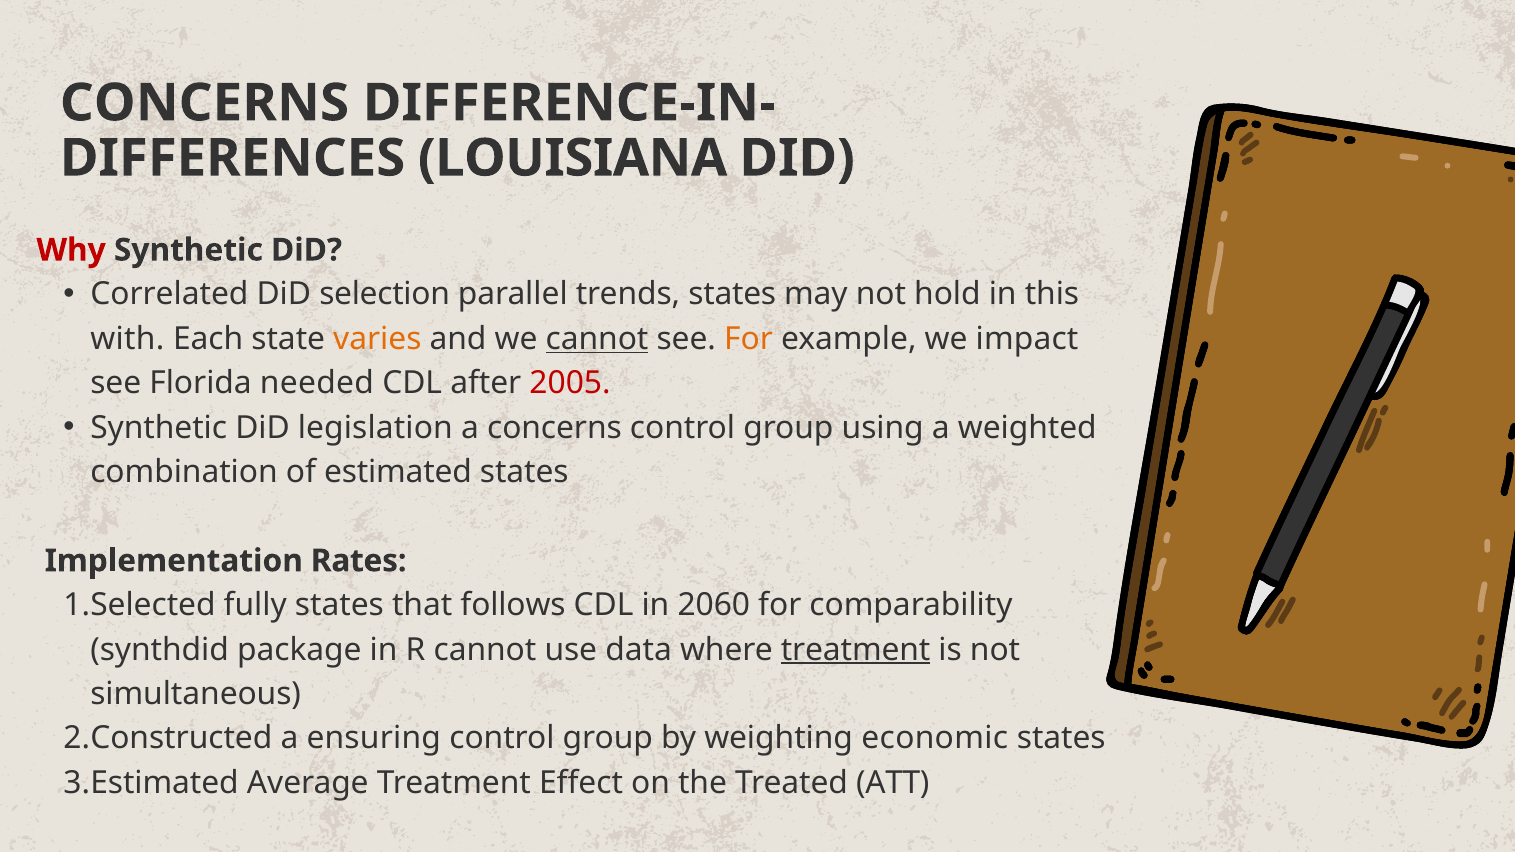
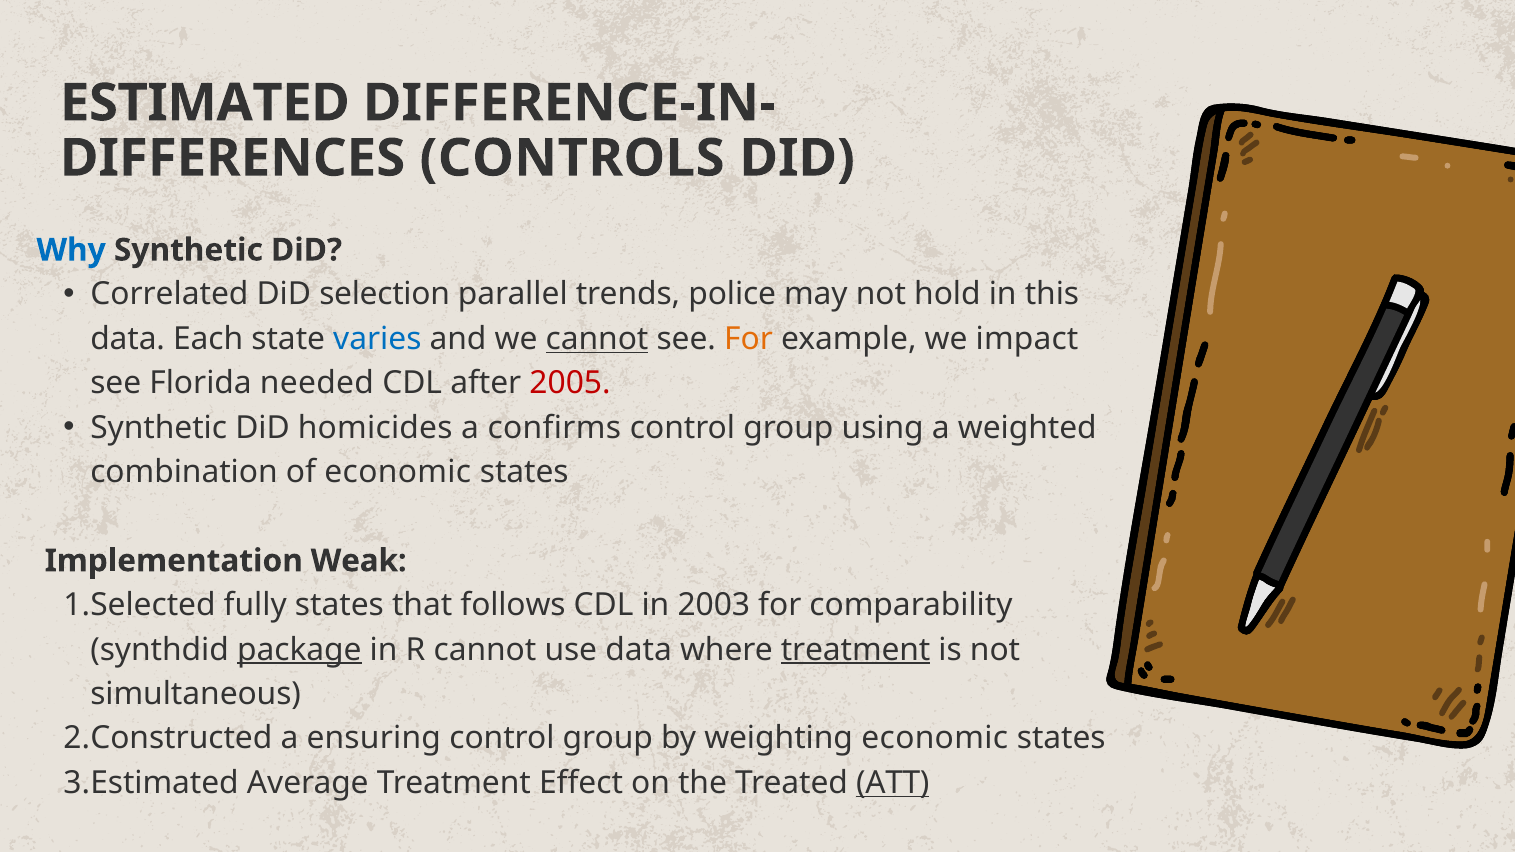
CONCERNS at (205, 103): CONCERNS -> ESTIMATED
LOUISIANA: LOUISIANA -> CONTROLS
Why colour: red -> blue
trends states: states -> police
with at (127, 339): with -> data
varies colour: orange -> blue
legislation: legislation -> homicides
a concerns: concerns -> confirms
of estimated: estimated -> economic
Rates: Rates -> Weak
2060: 2060 -> 2003
package underline: none -> present
ATT underline: none -> present
